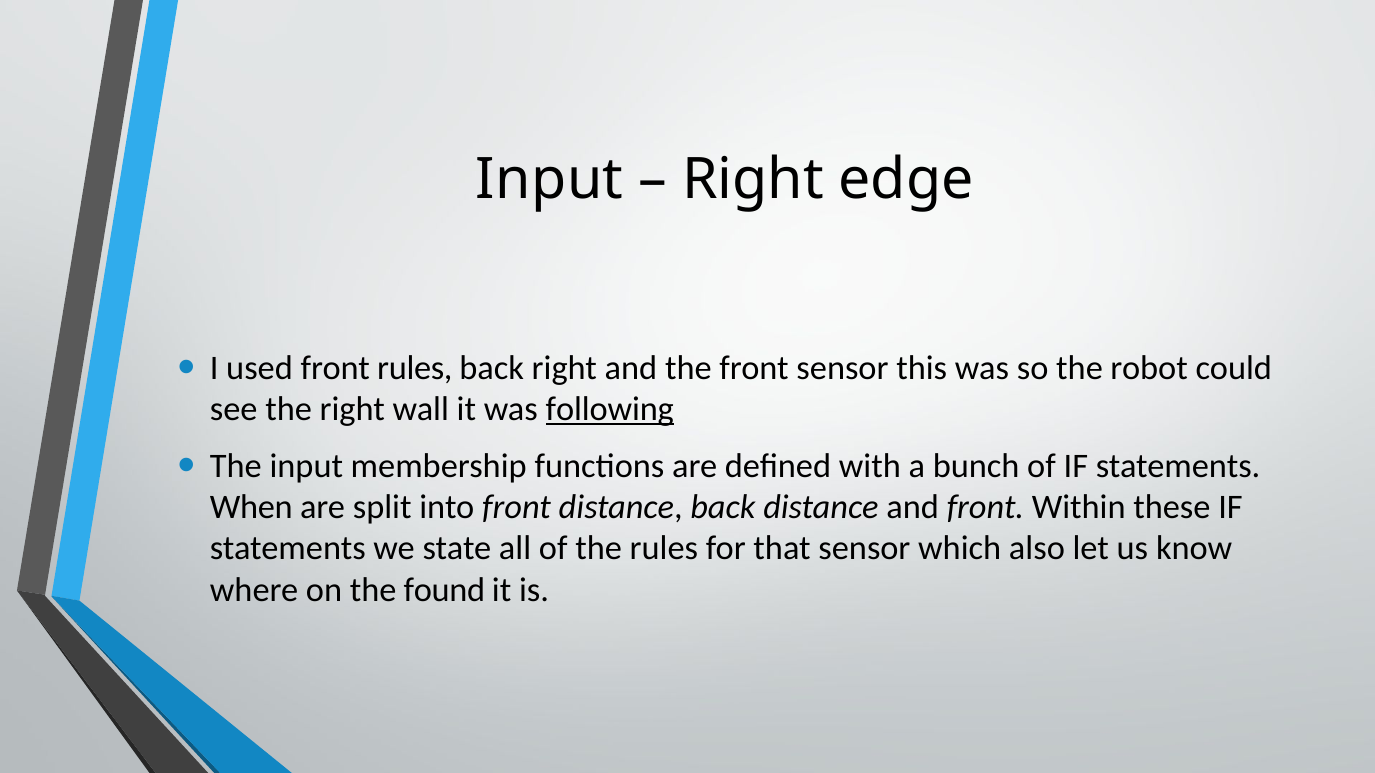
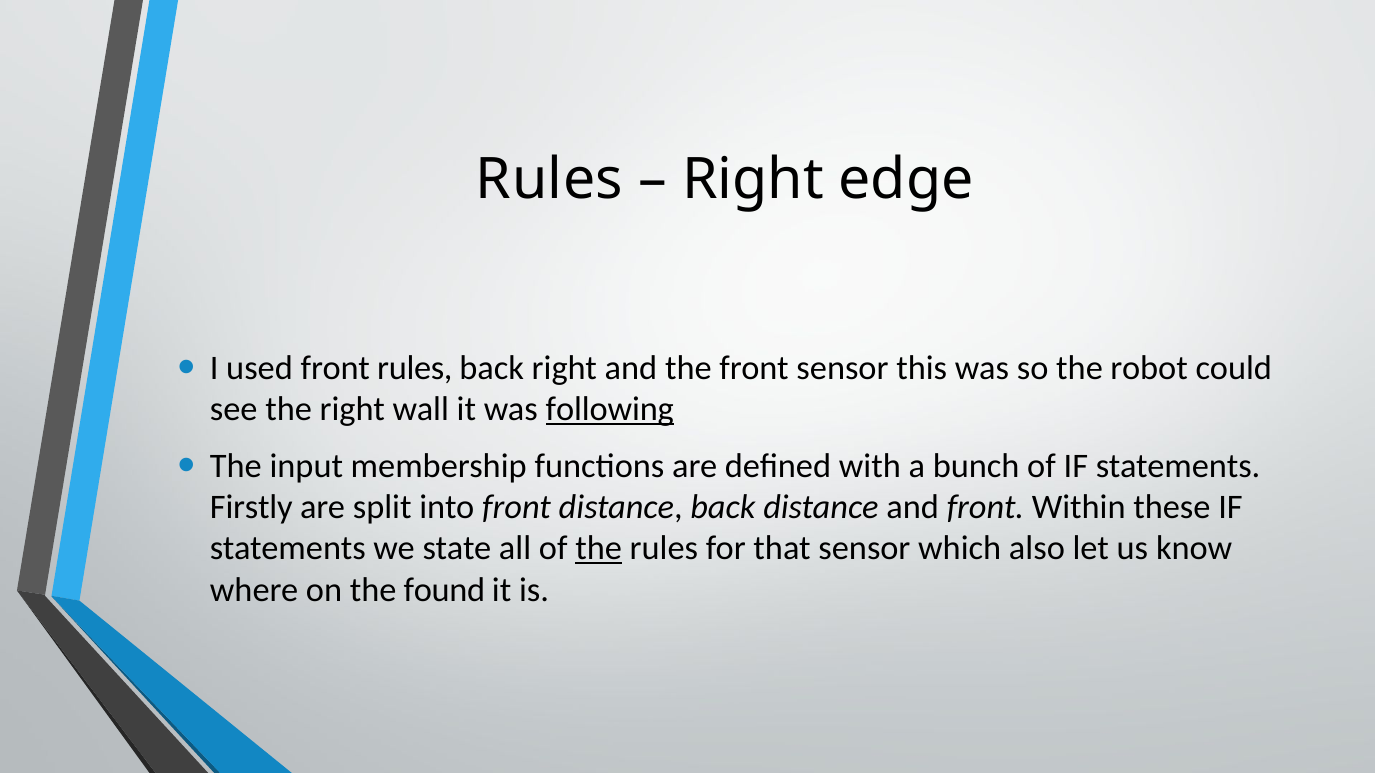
Input at (550, 180): Input -> Rules
When: When -> Firstly
the at (599, 549) underline: none -> present
